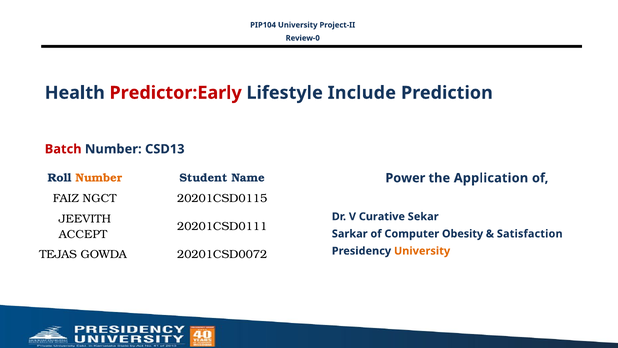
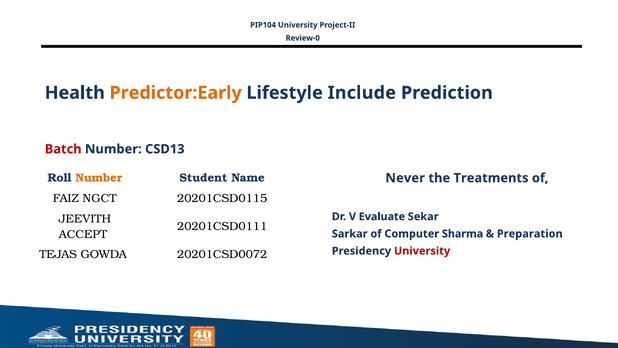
Predictor:Early colour: red -> orange
Power: Power -> Never
Application: Application -> Treatments
Curative: Curative -> Evaluate
Obesity: Obesity -> Sharma
Satisfaction: Satisfaction -> Preparation
University at (422, 251) colour: orange -> red
